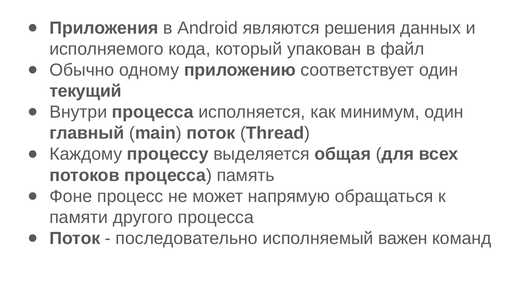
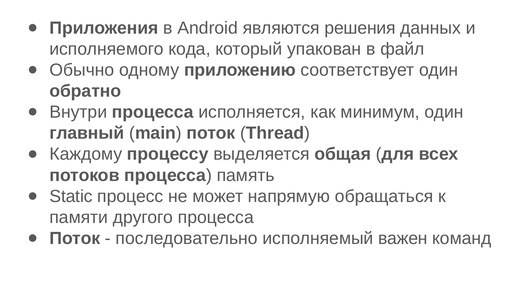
текущий: текущий -> обратно
Фоне: Фоне -> Static
